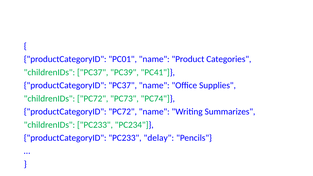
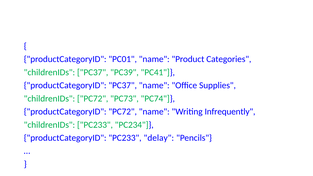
Summarizes: Summarizes -> Infrequently
